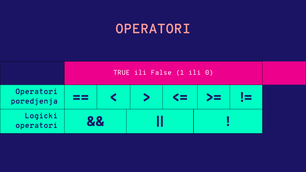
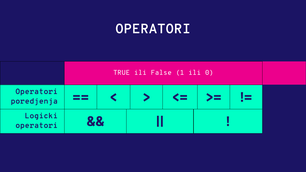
OPERATORI at (153, 29) colour: pink -> white
